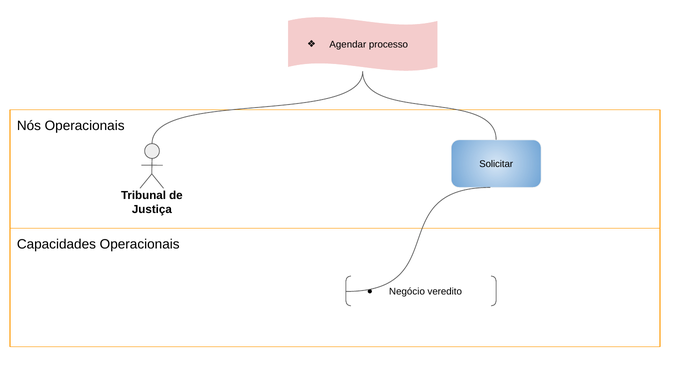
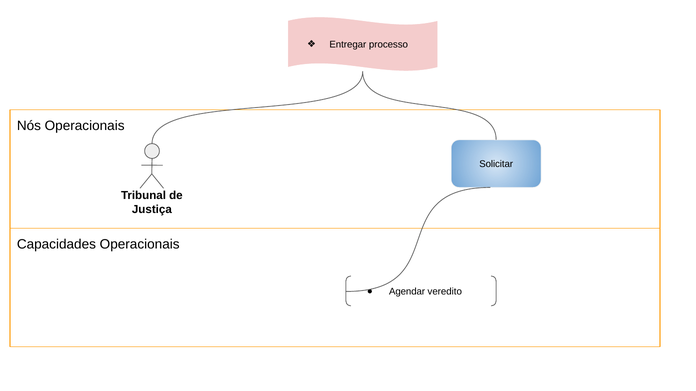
Agendar: Agendar -> Entregar
Negócio: Negócio -> Agendar
